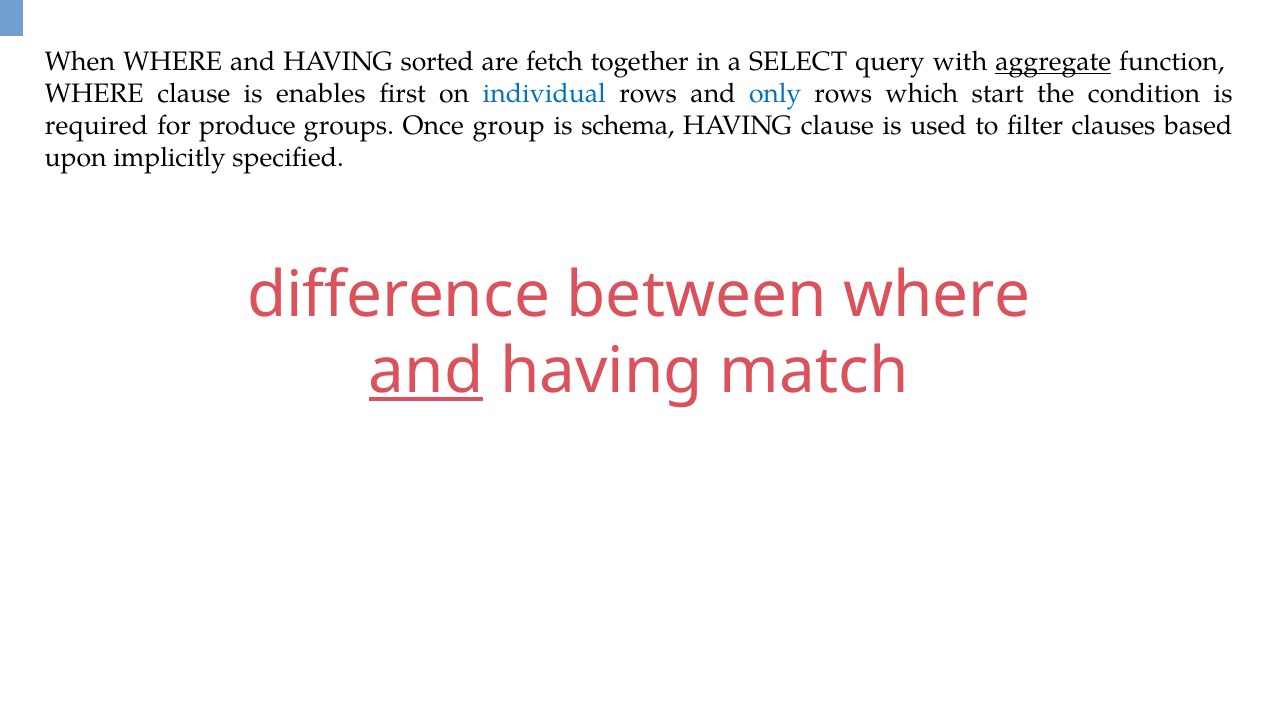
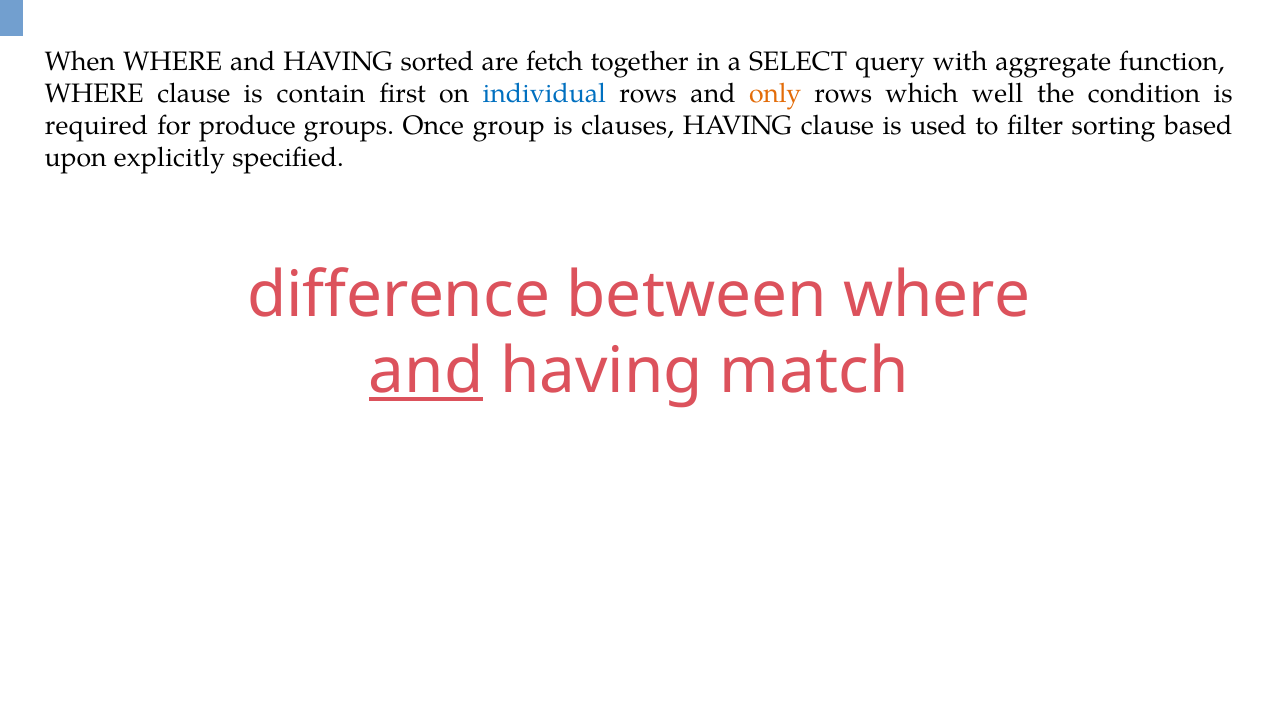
aggregate underline: present -> none
enables: enables -> contain
only colour: blue -> orange
start: start -> well
schema: schema -> clauses
clauses: clauses -> sorting
implicitly: implicitly -> explicitly
